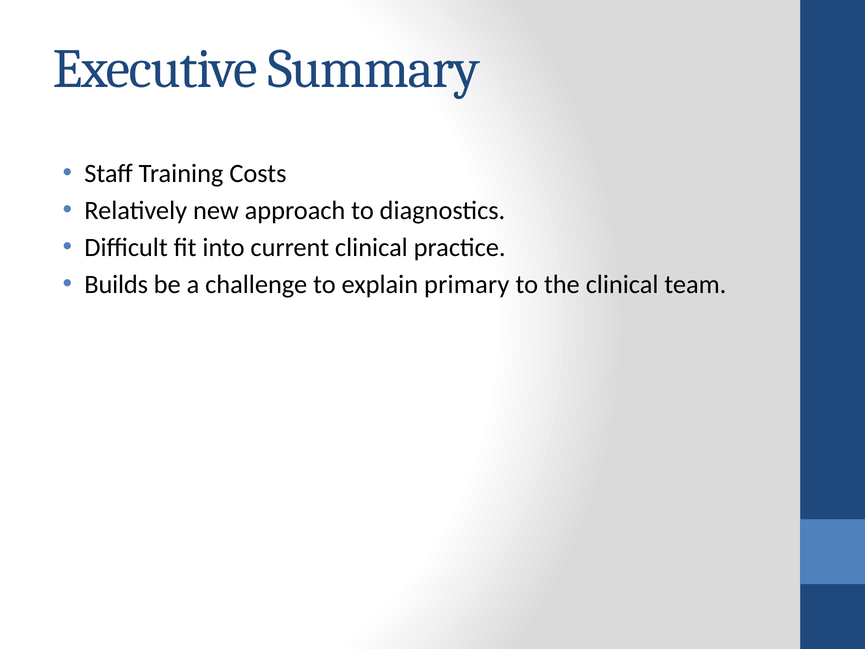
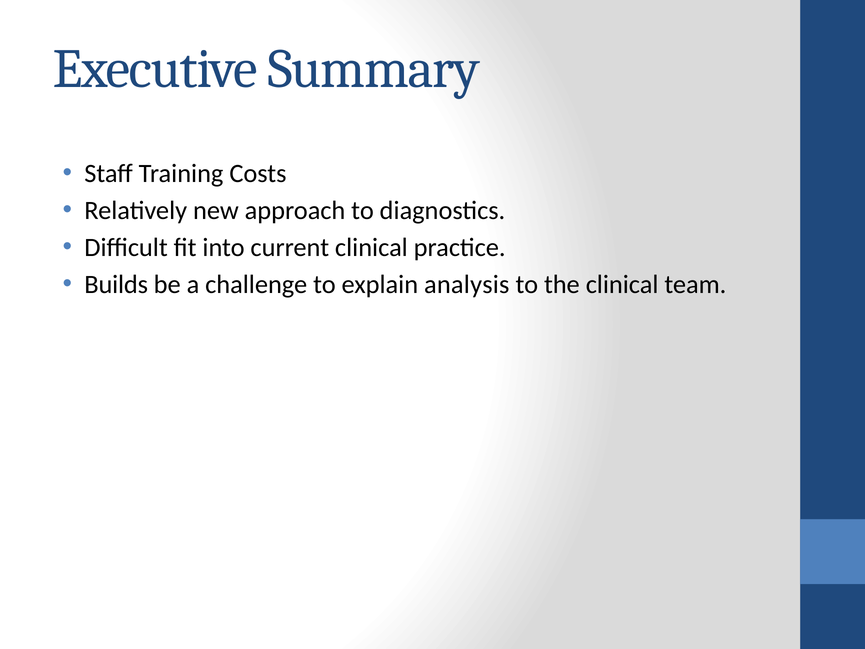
primary: primary -> analysis
